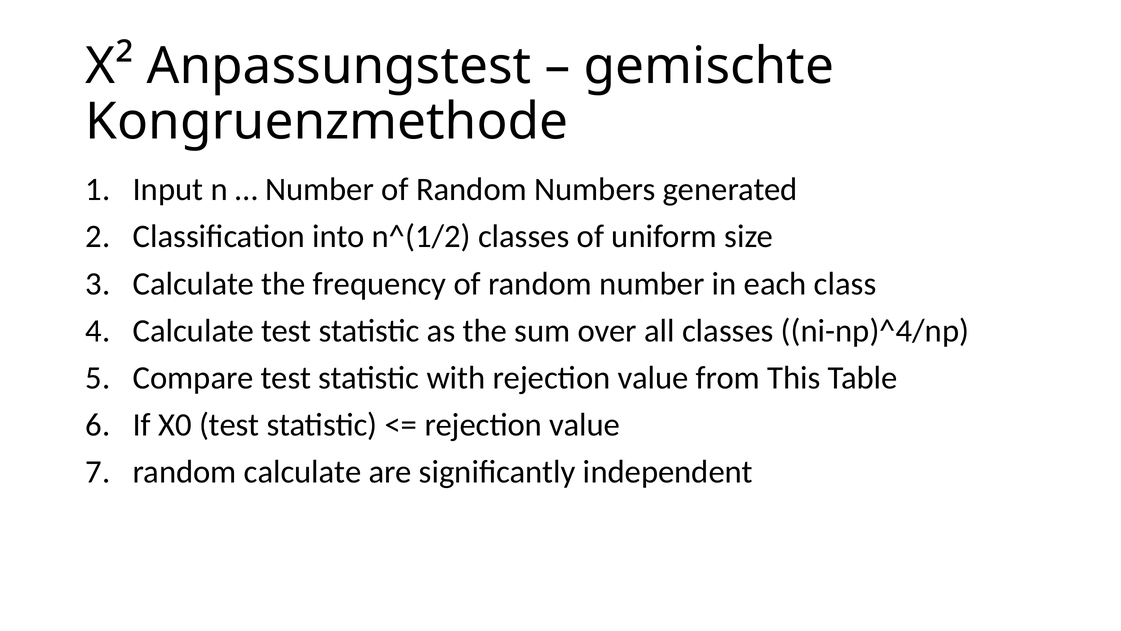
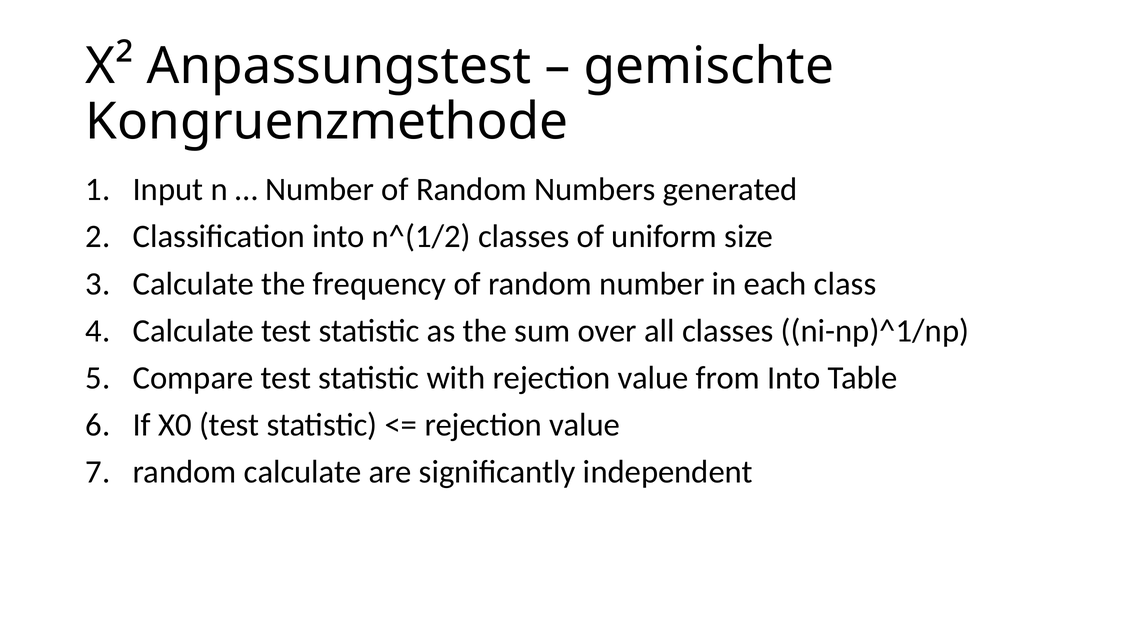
ni-np)^4/np: ni-np)^4/np -> ni-np)^1/np
from This: This -> Into
